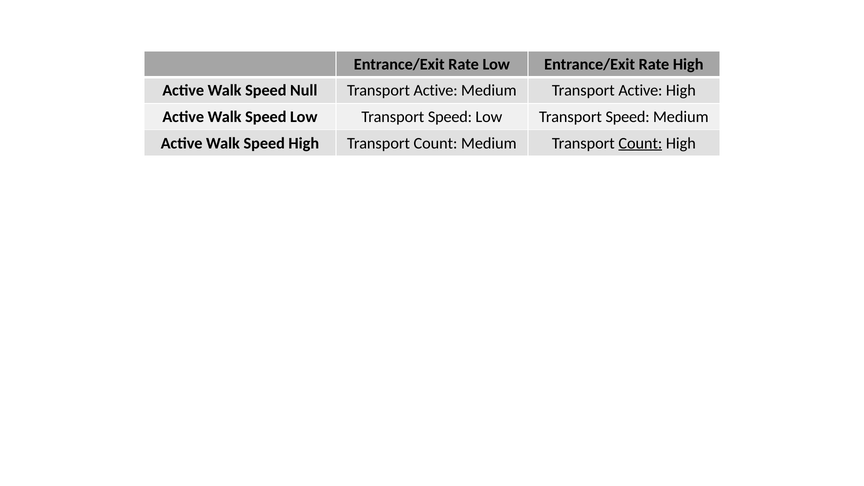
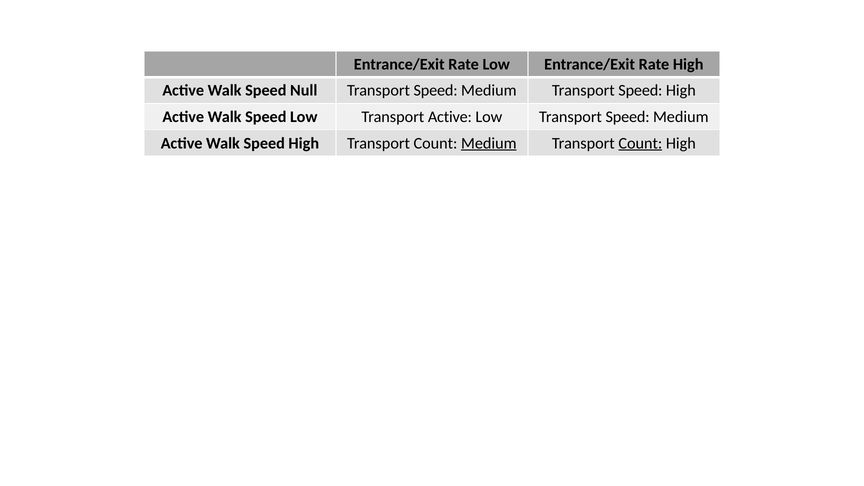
Null Transport Active: Active -> Speed
Medium Transport Active: Active -> Speed
Speed at (450, 117): Speed -> Active
Medium at (489, 143) underline: none -> present
